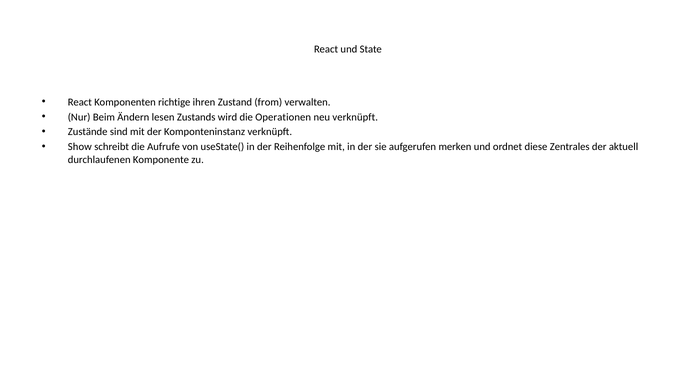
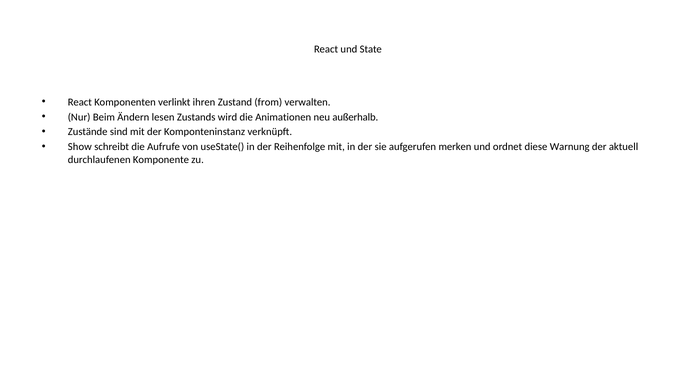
richtige: richtige -> verlinkt
Operationen: Operationen -> Animationen
neu verknüpft: verknüpft -> außerhalb
Zentrales: Zentrales -> Warnung
